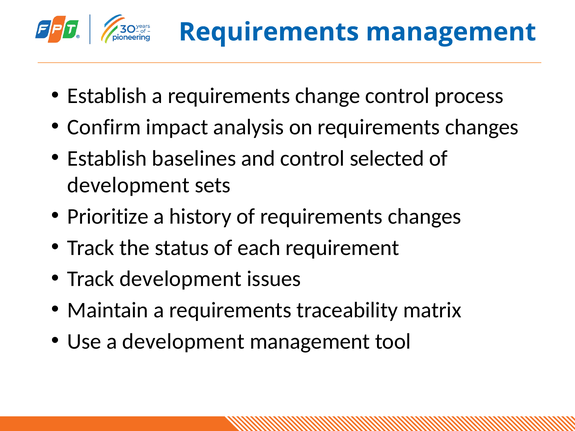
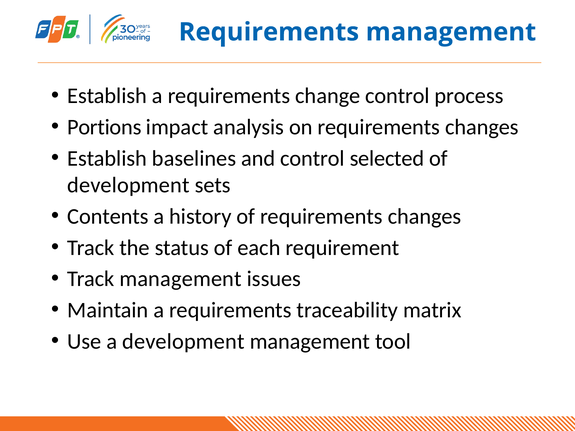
Confirm: Confirm -> Portions
Prioritize: Prioritize -> Contents
Track development: development -> management
